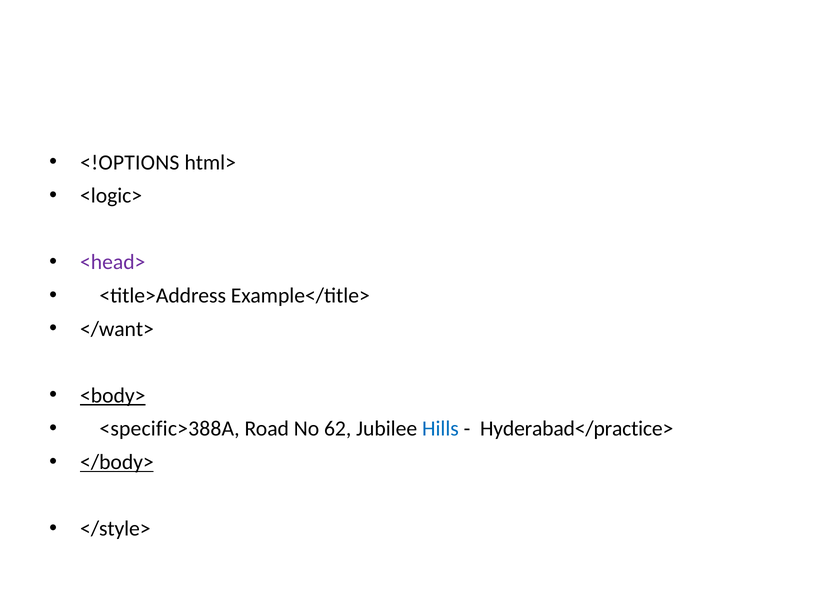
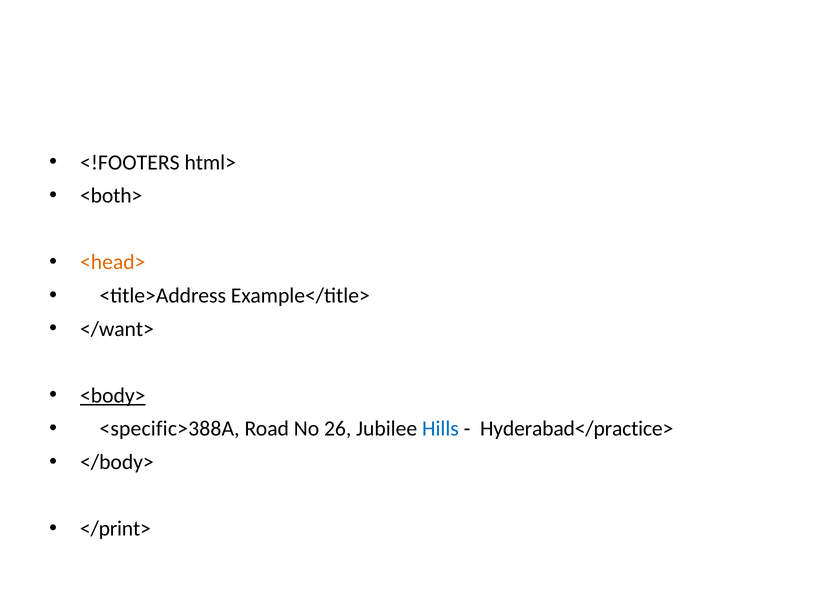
<!OPTIONS: <!OPTIONS -> <!FOOTERS
<logic>: <logic> -> <both>
<head> colour: purple -> orange
62: 62 -> 26
</body> underline: present -> none
</style>: </style> -> </print>
